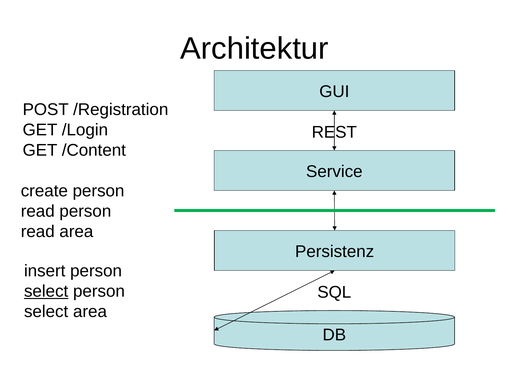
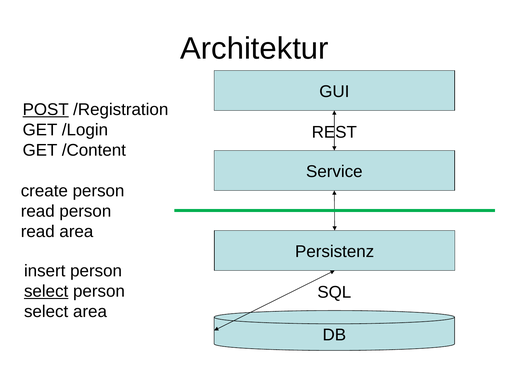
POST underline: none -> present
